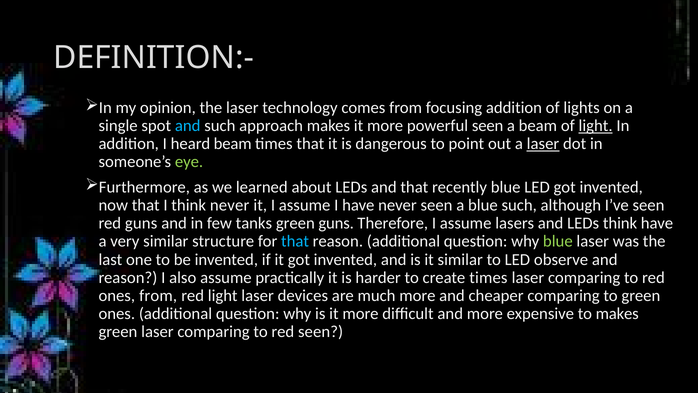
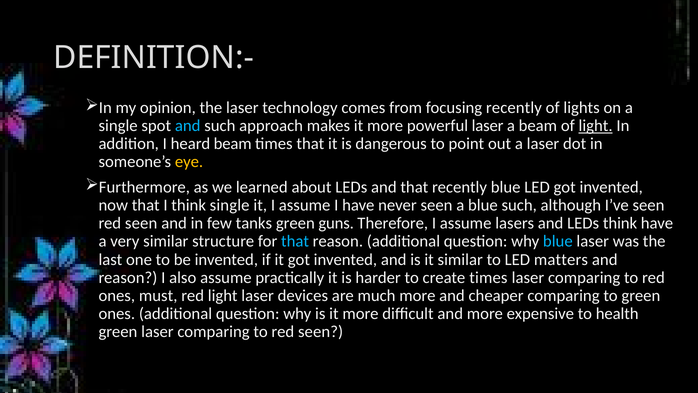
focusing addition: addition -> recently
powerful seen: seen -> laser
laser at (543, 144) underline: present -> none
eye colour: light green -> yellow
think never: never -> single
guns at (141, 223): guns -> seen
blue at (558, 241) colour: light green -> light blue
observe: observe -> matters
ones from: from -> must
to makes: makes -> health
